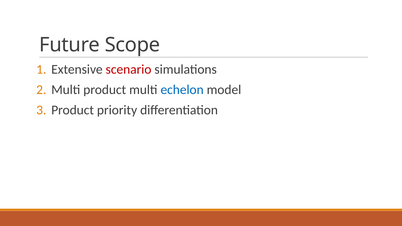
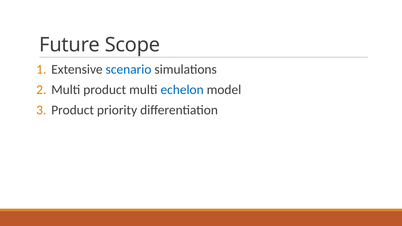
scenario colour: red -> blue
